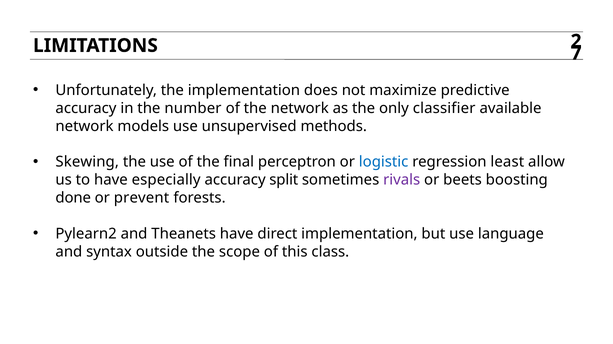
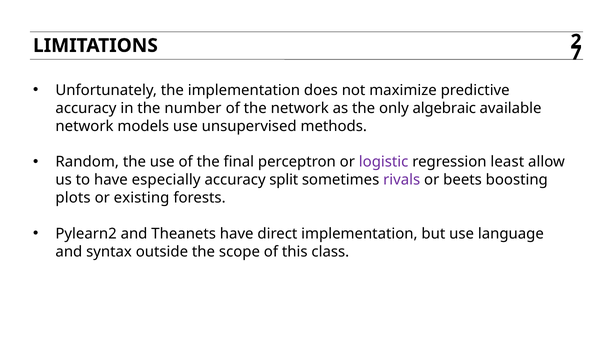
classifier: classifier -> algebraic
Skewing: Skewing -> Random
logistic colour: blue -> purple
done: done -> plots
prevent: prevent -> existing
